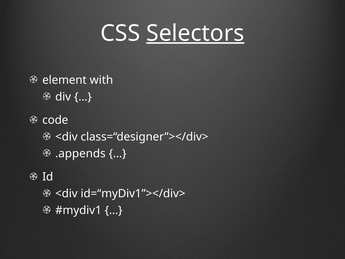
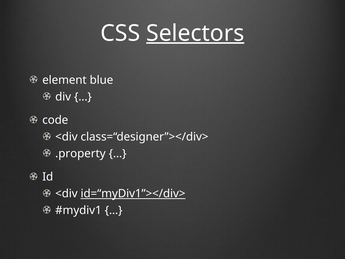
with: with -> blue
.appends: .appends -> .property
id=“myDiv1”></div> underline: none -> present
